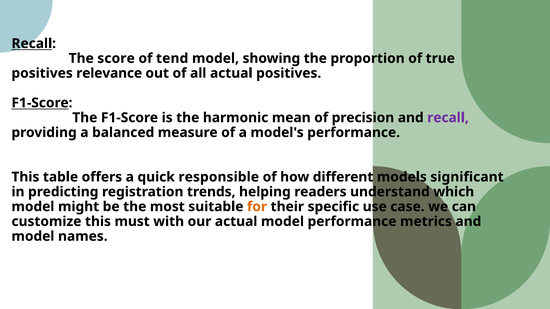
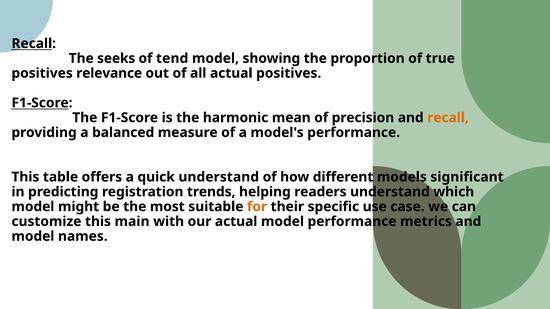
score: score -> seeks
recall at (448, 118) colour: purple -> orange
quick responsible: responsible -> understand
must: must -> main
